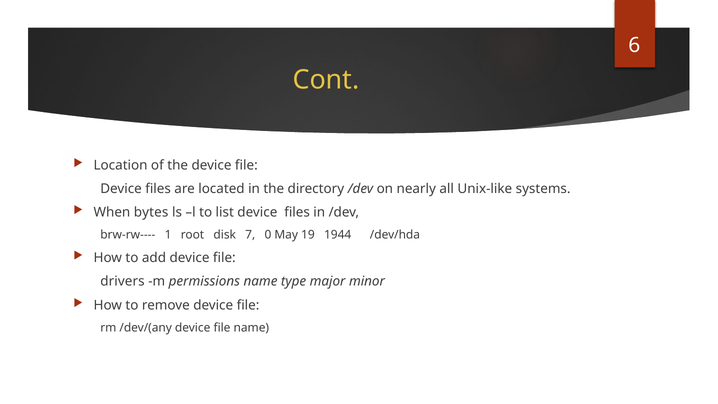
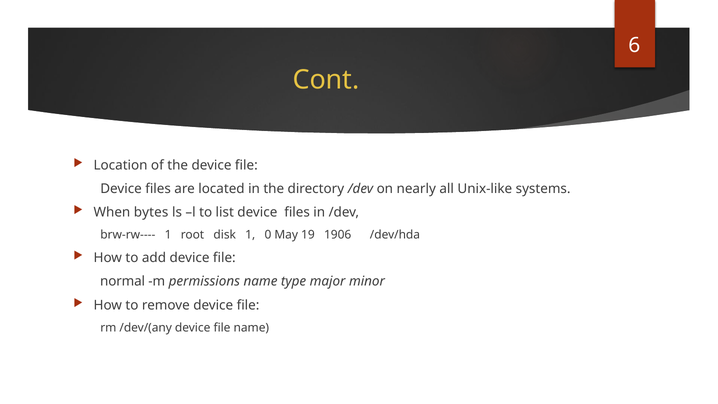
disk 7: 7 -> 1
1944: 1944 -> 1906
drivers: drivers -> normal
